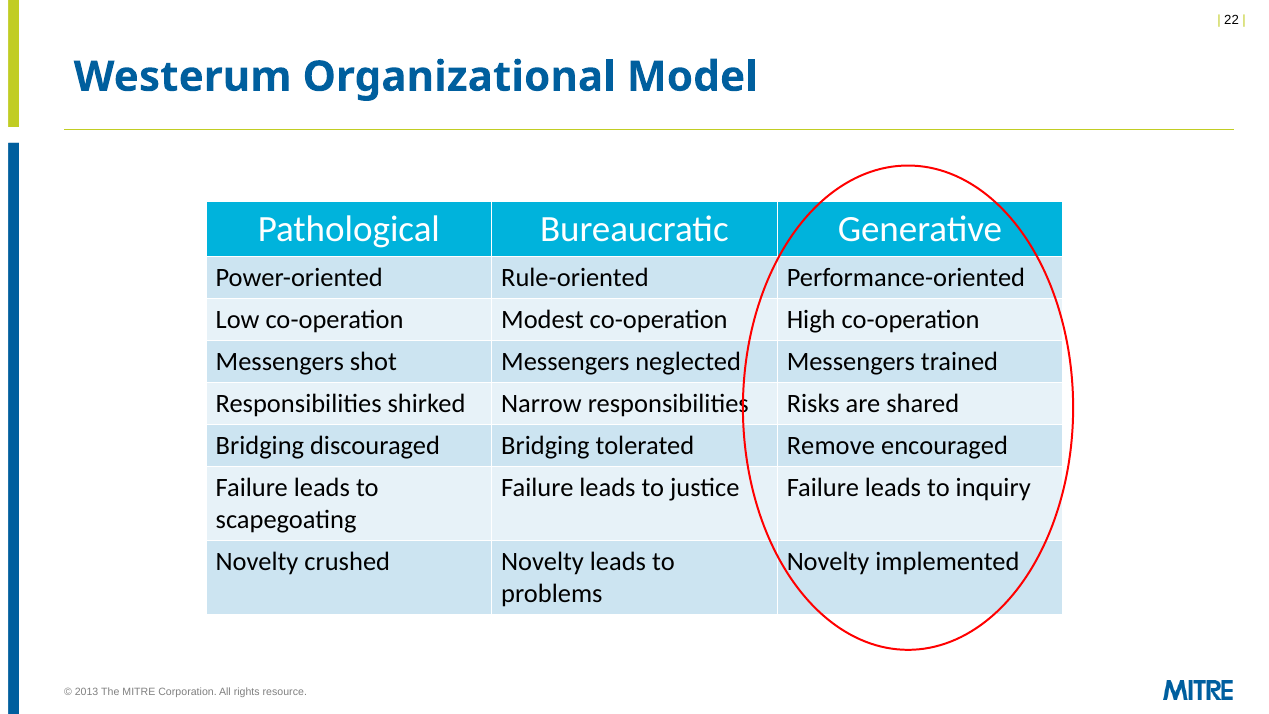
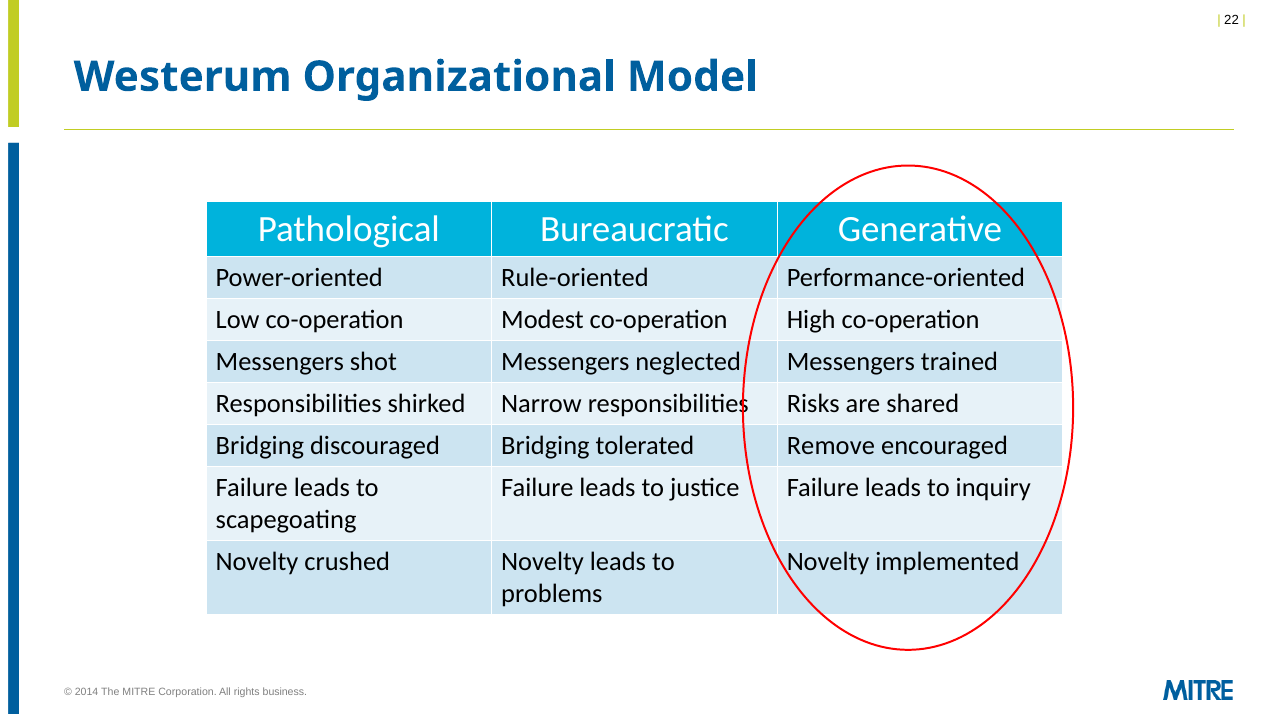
2013: 2013 -> 2014
resource: resource -> business
